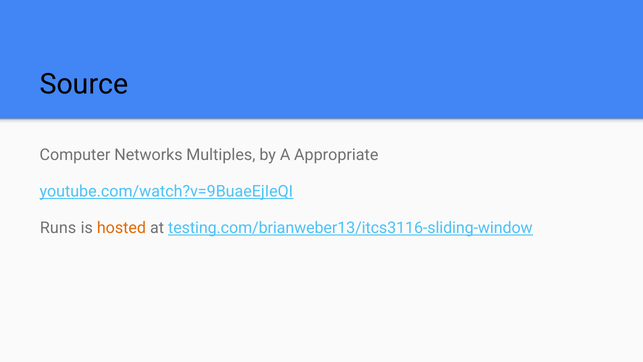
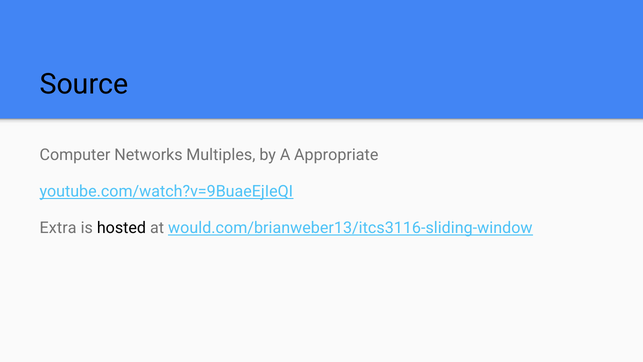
Runs: Runs -> Extra
hosted colour: orange -> black
testing.com/brianweber13/itcs3116-sliding-window: testing.com/brianweber13/itcs3116-sliding-window -> would.com/brianweber13/itcs3116-sliding-window
